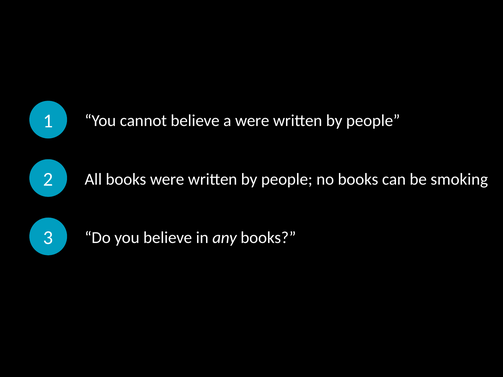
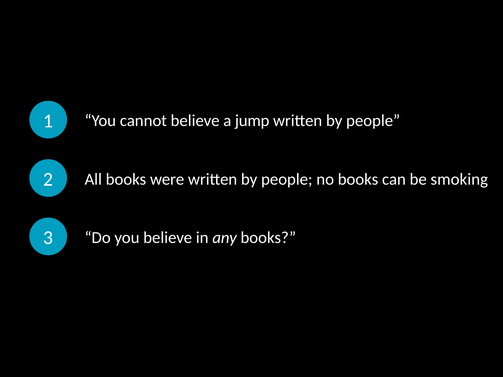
a were: were -> jump
